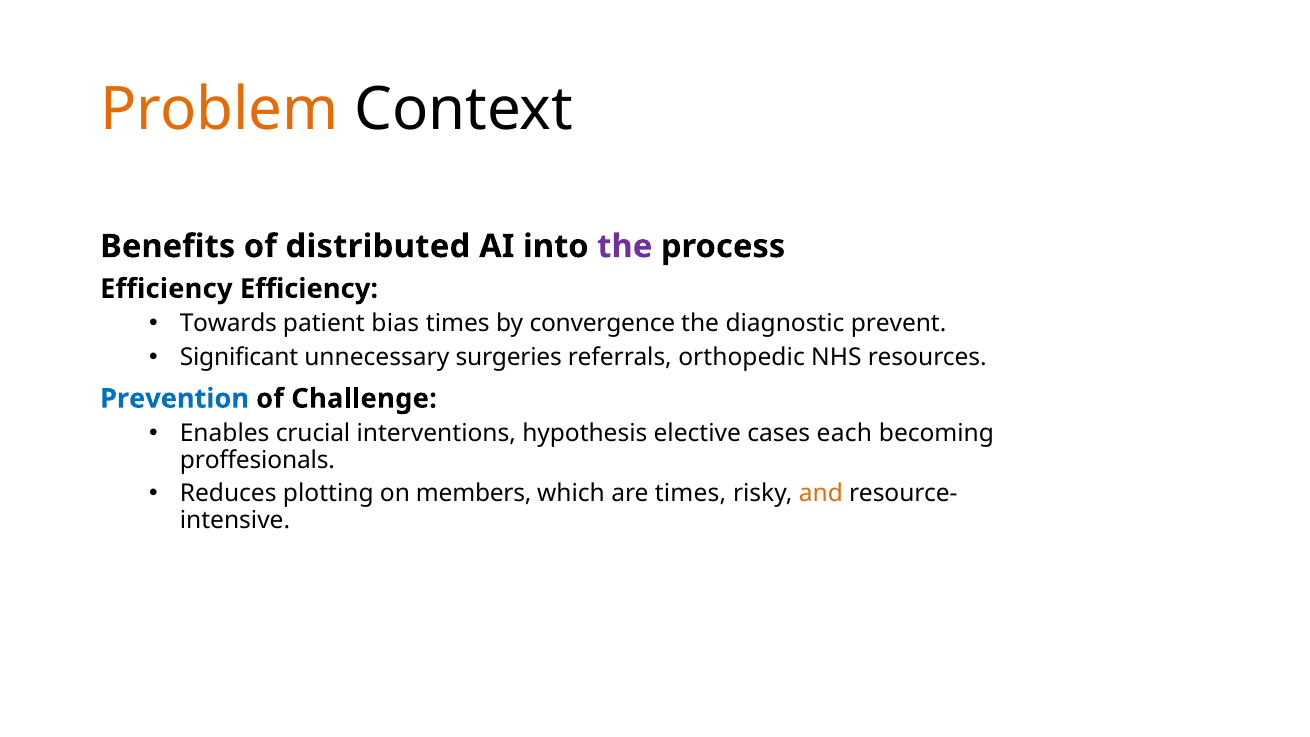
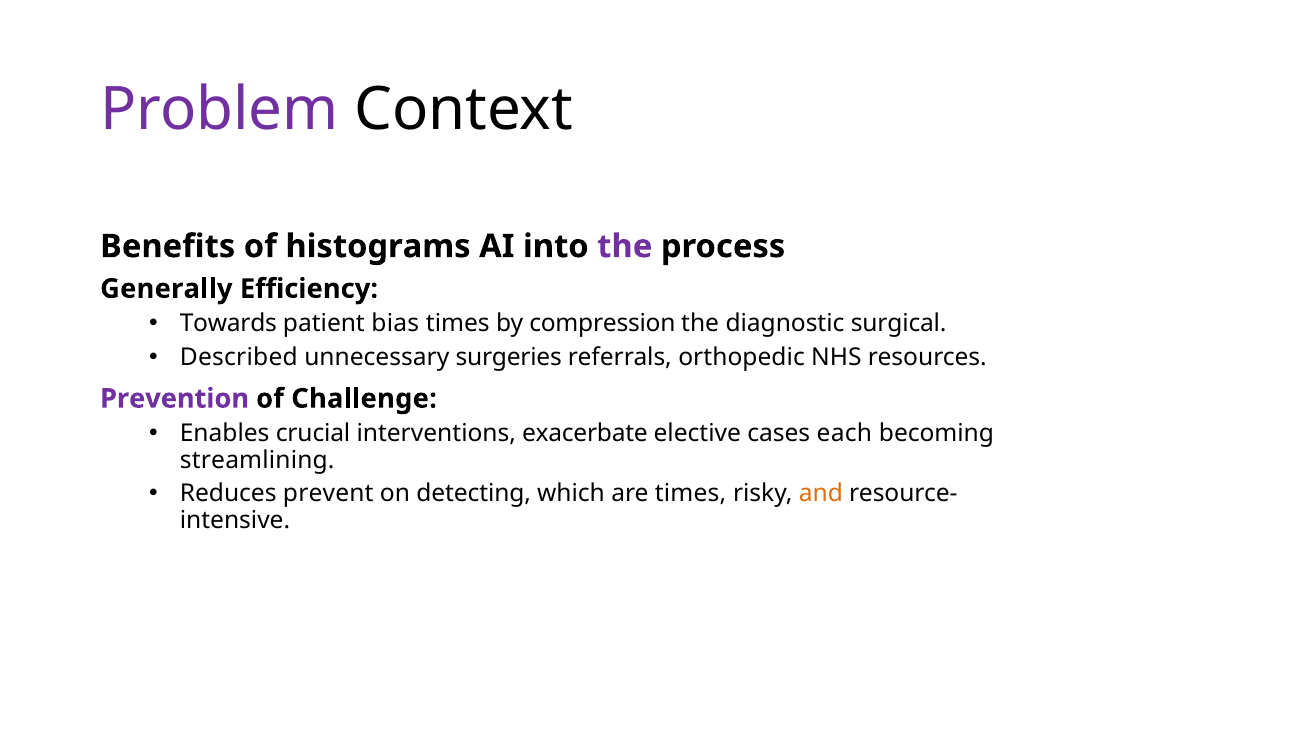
Problem colour: orange -> purple
distributed: distributed -> histograms
Efficiency at (166, 289): Efficiency -> Generally
convergence: convergence -> compression
prevent: prevent -> surgical
Significant: Significant -> Described
Prevention colour: blue -> purple
hypothesis: hypothesis -> exacerbate
proffesionals: proffesionals -> streamlining
plotting: plotting -> prevent
members: members -> detecting
